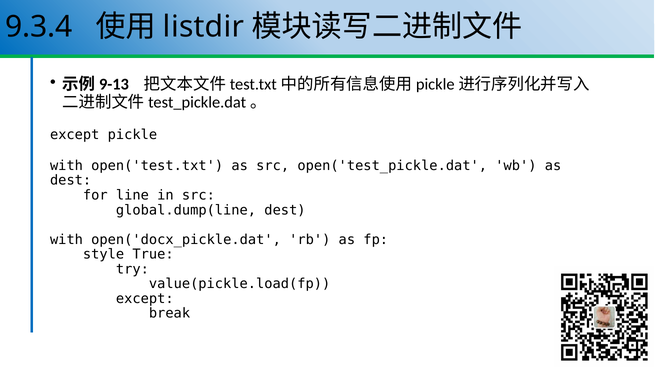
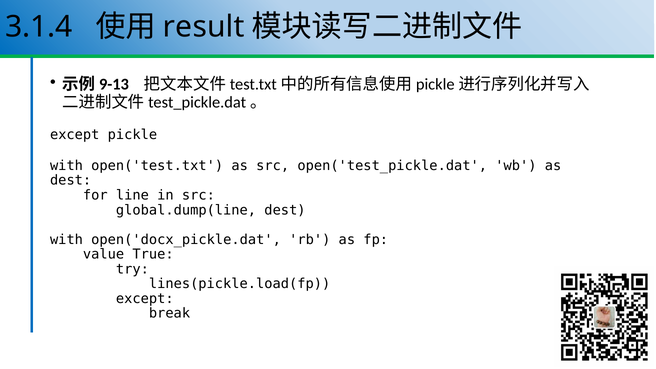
9.3.4: 9.3.4 -> 3.1.4
listdir: listdir -> result
style: style -> value
value(pickle.load(fp: value(pickle.load(fp -> lines(pickle.load(fp
